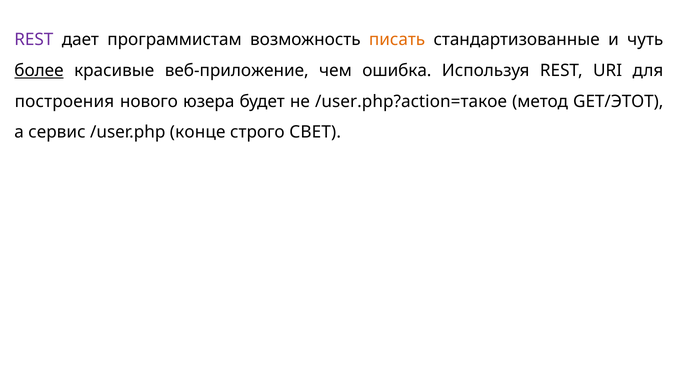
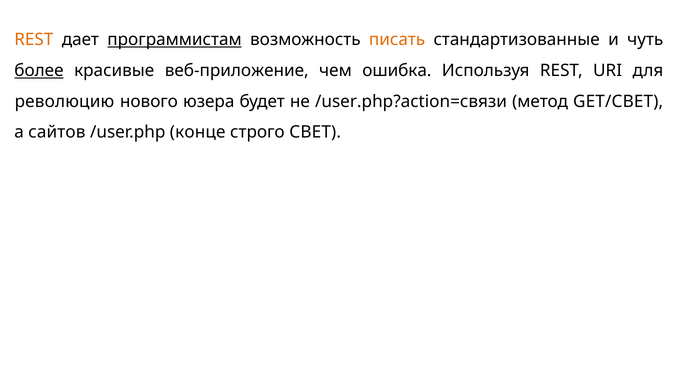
REST at (34, 40) colour: purple -> orange
программистам underline: none -> present
построения: построения -> революцию
/user.php?action=такое: /user.php?action=такое -> /user.php?action=связи
GET/ЭТОТ: GET/ЭТОТ -> GET/СВЕТ
сервис: сервис -> сайтов
